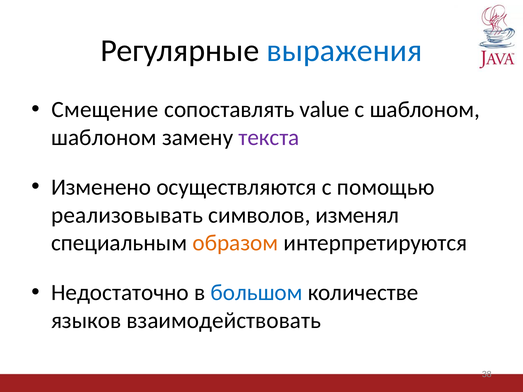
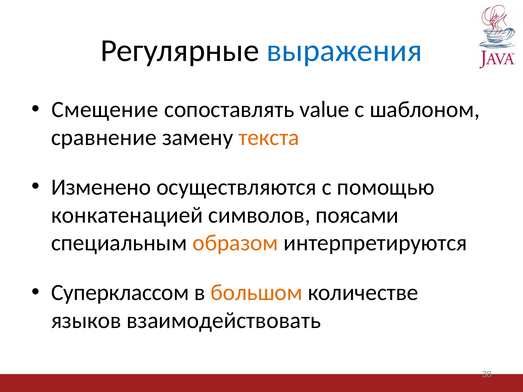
шаблоном at (104, 138): шаблоном -> сравнение
текста colour: purple -> orange
реализовывать: реализовывать -> конкатенацией
изменял: изменял -> поясами
Недостаточно: Недостаточно -> Суперклассом
большом colour: blue -> orange
